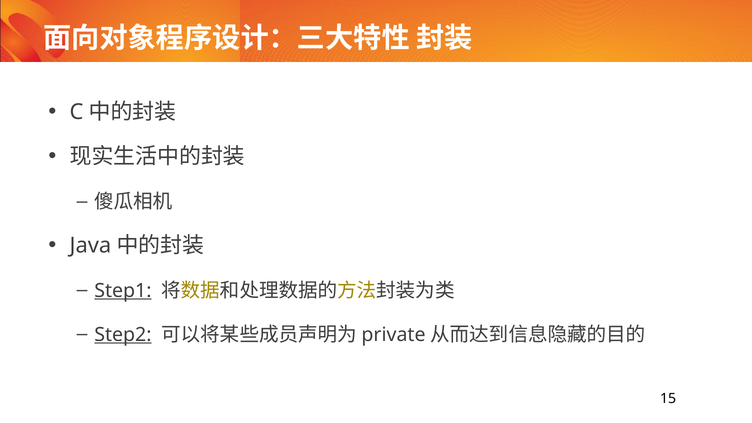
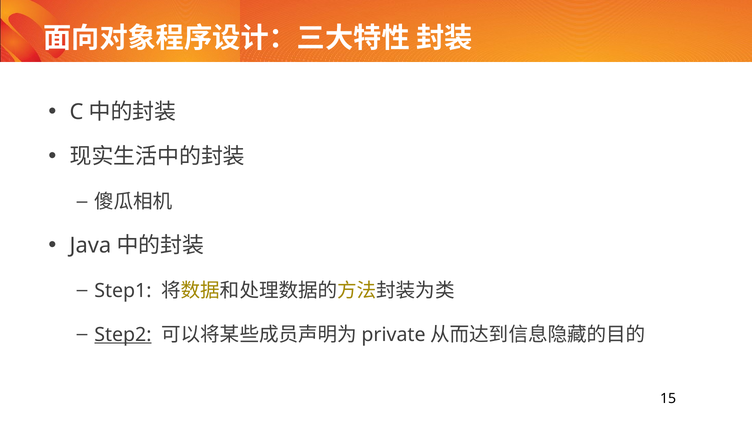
Step1 underline: present -> none
